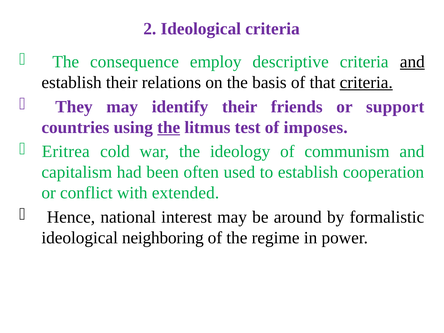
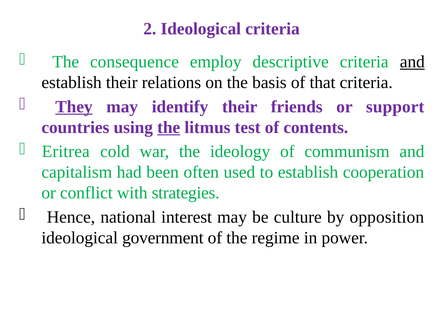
criteria at (366, 83) underline: present -> none
They underline: none -> present
imposes: imposes -> contents
extended: extended -> strategies
around: around -> culture
formalistic: formalistic -> opposition
neighboring: neighboring -> government
